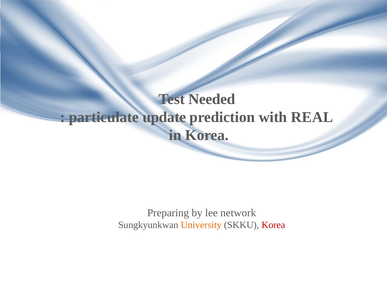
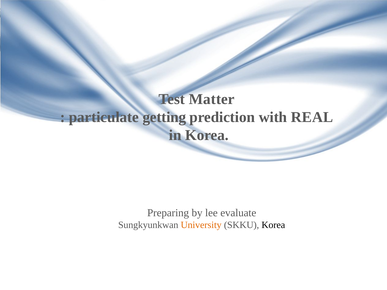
Needed: Needed -> Matter
update: update -> getting
network: network -> evaluate
Korea at (273, 225) colour: red -> black
